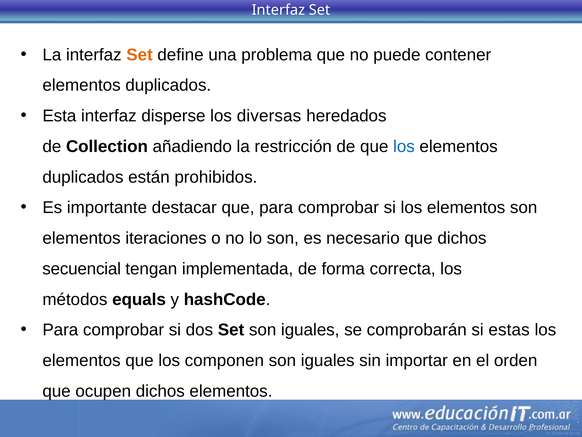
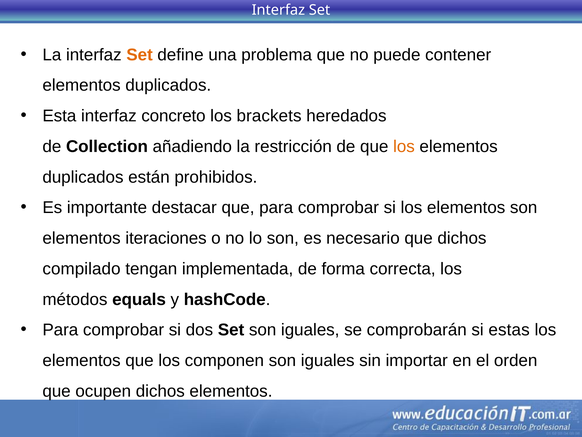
disperse: disperse -> concreto
diversas: diversas -> brackets
los at (404, 146) colour: blue -> orange
secuencial: secuencial -> compilado
